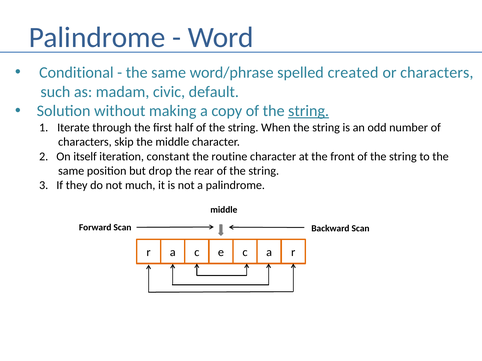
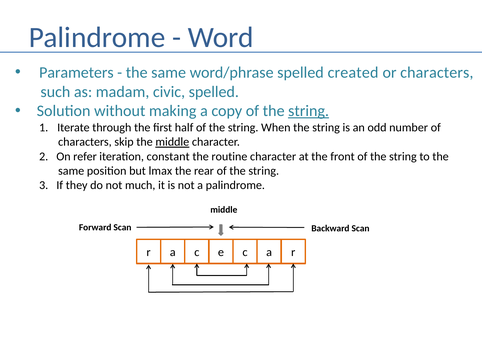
Conditional: Conditional -> Parameters
civic default: default -> spelled
middle at (172, 142) underline: none -> present
itself: itself -> refer
drop: drop -> lmax
